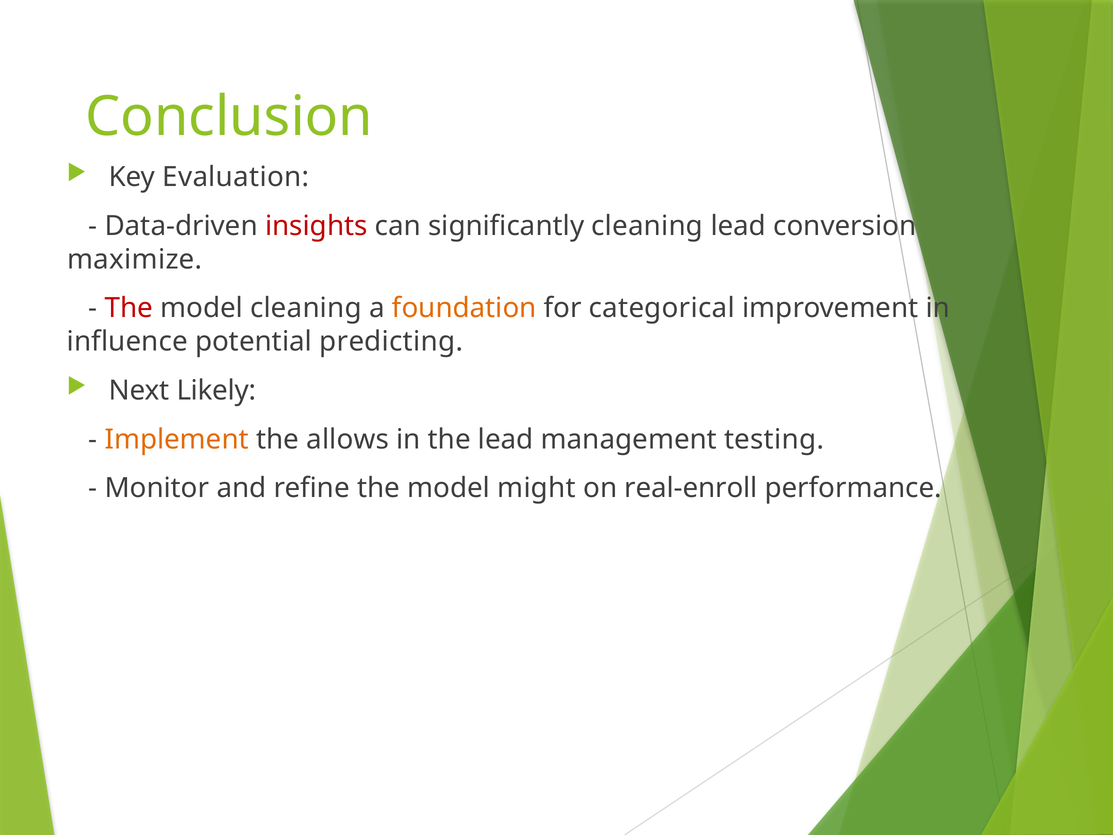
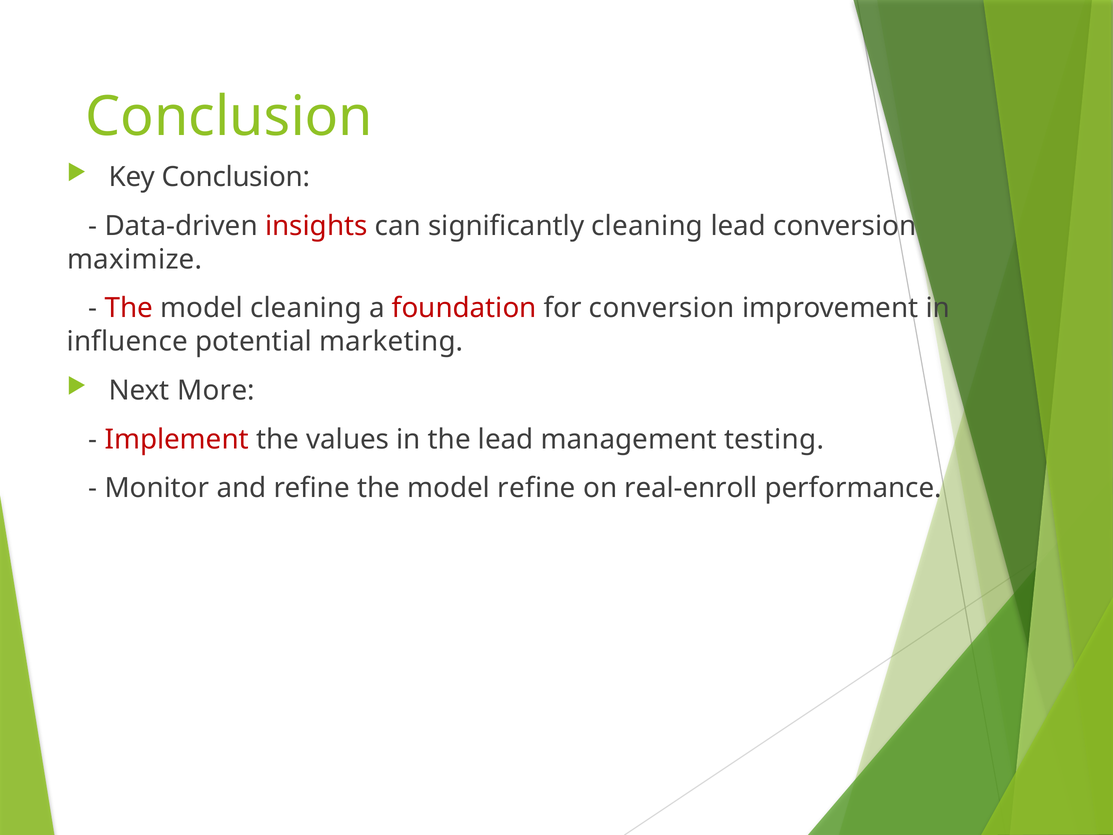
Key Evaluation: Evaluation -> Conclusion
foundation colour: orange -> red
for categorical: categorical -> conversion
predicting: predicting -> marketing
Likely: Likely -> More
Implement colour: orange -> red
allows: allows -> values
model might: might -> refine
